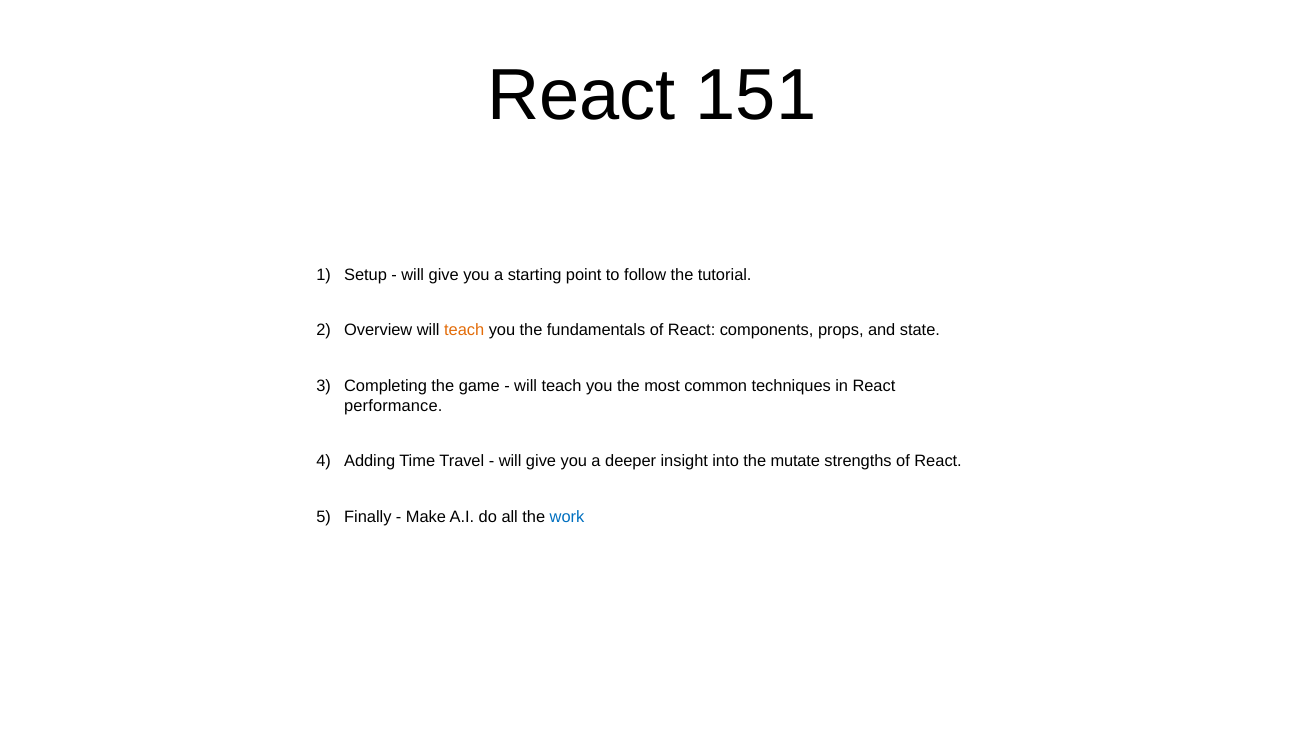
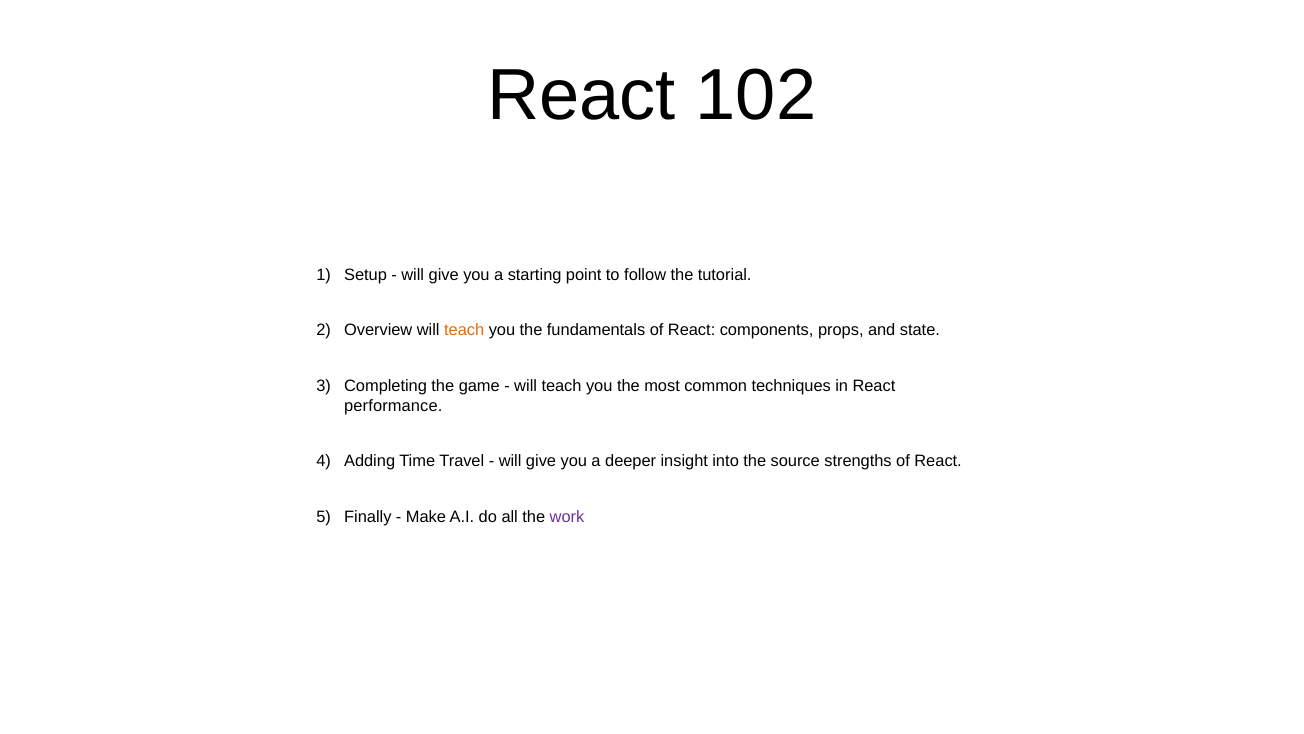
151: 151 -> 102
mutate: mutate -> source
work colour: blue -> purple
